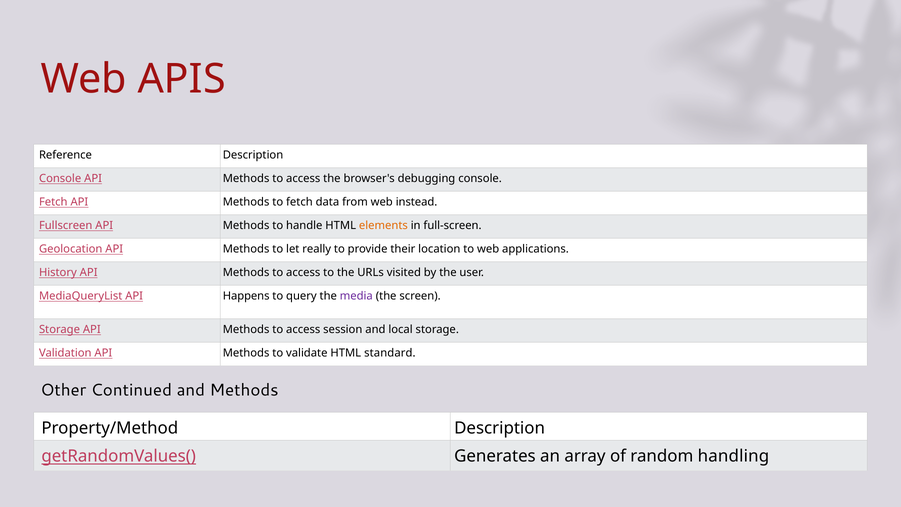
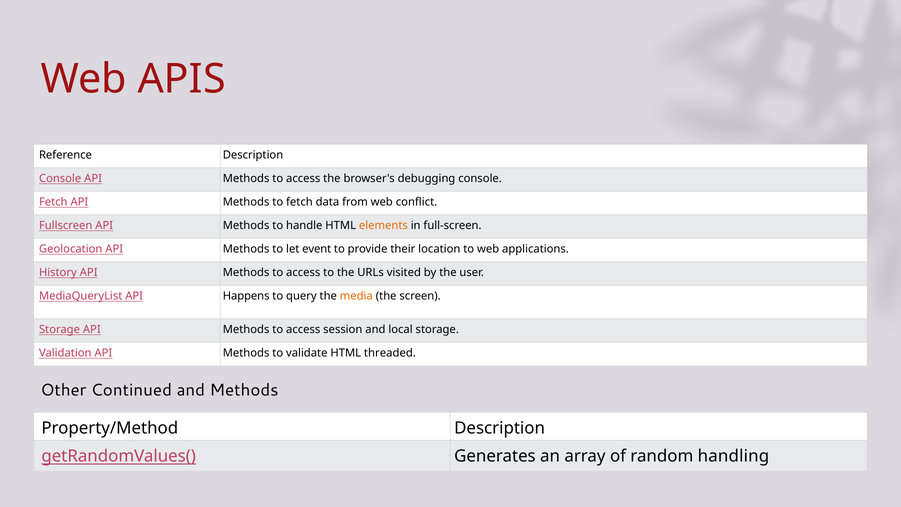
instead: instead -> conflict
really: really -> event
media colour: purple -> orange
standard: standard -> threaded
